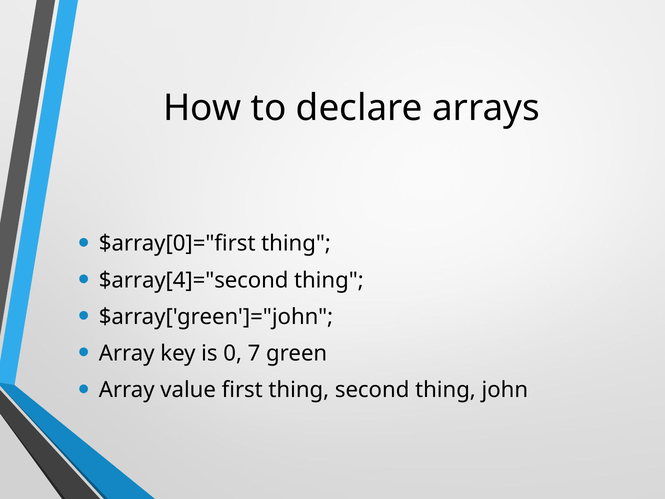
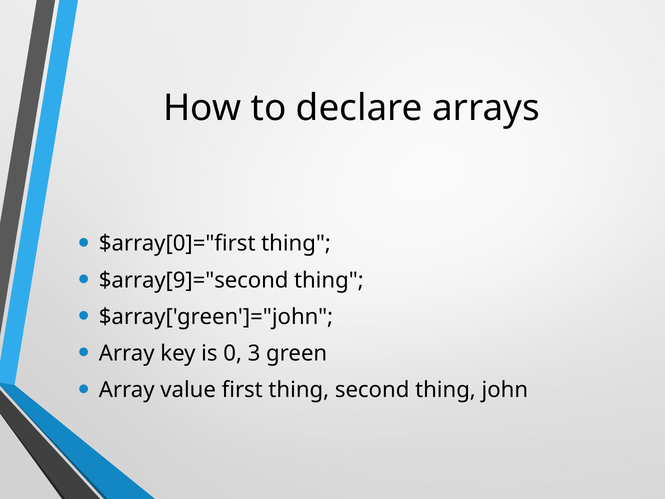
$array[4]="second: $array[4]="second -> $array[9]="second
7: 7 -> 3
